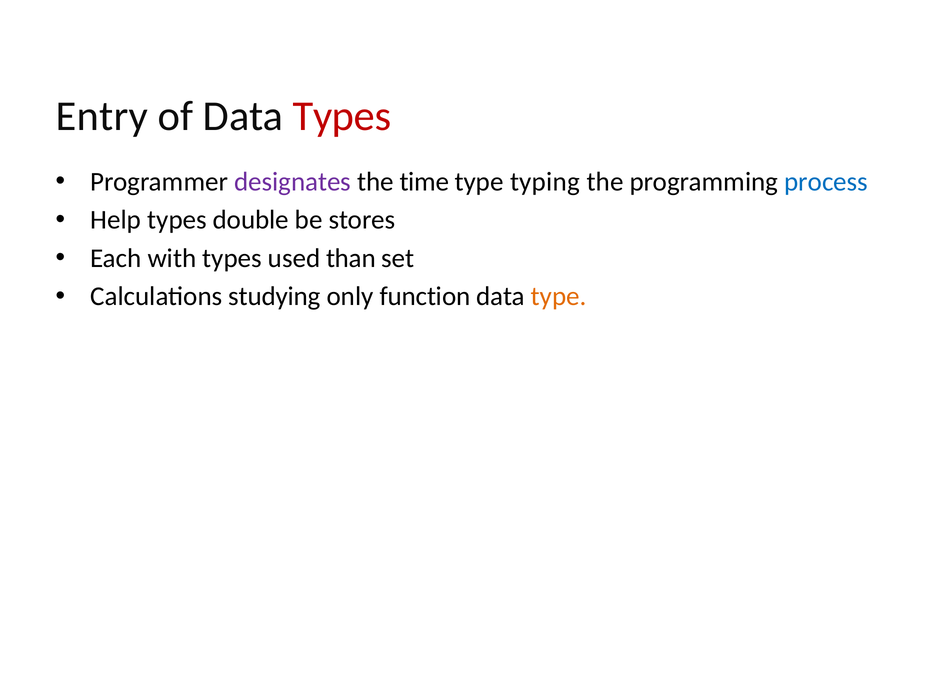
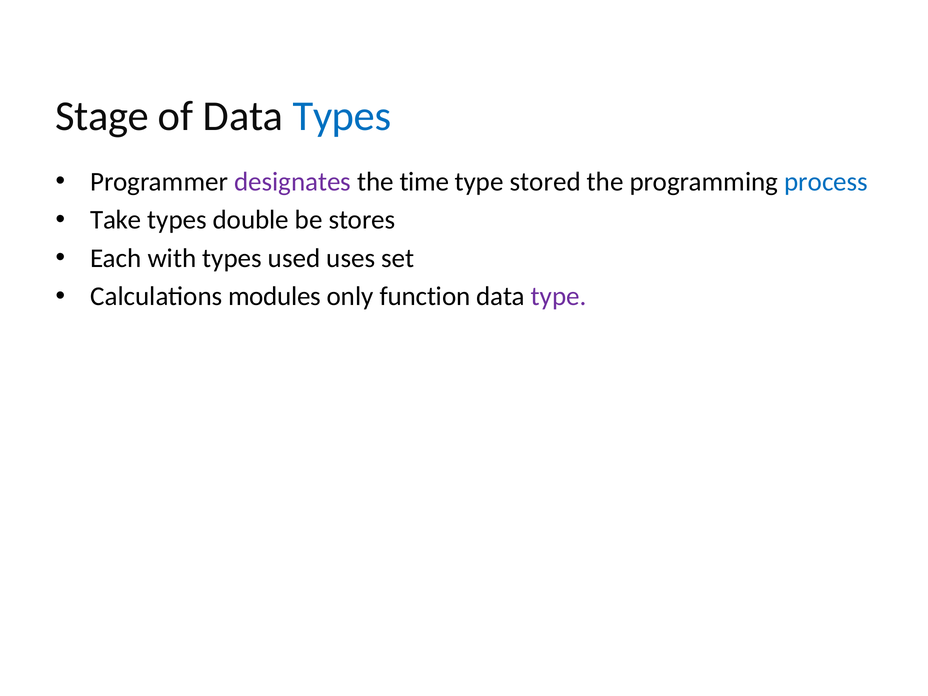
Entry: Entry -> Stage
Types at (342, 116) colour: red -> blue
typing: typing -> stored
Help: Help -> Take
than: than -> uses
studying: studying -> modules
type at (559, 296) colour: orange -> purple
